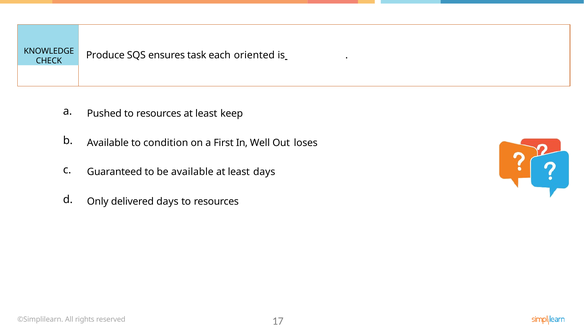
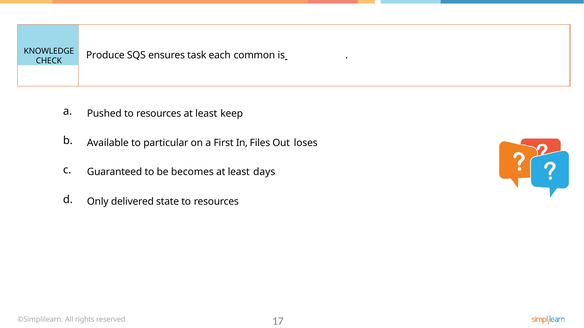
oriented: oriented -> common
condition: condition -> particular
Well: Well -> Files
be available: available -> becomes
delivered days: days -> state
